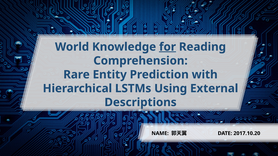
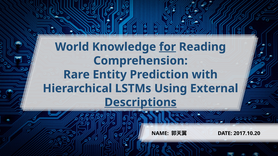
Descriptions underline: none -> present
